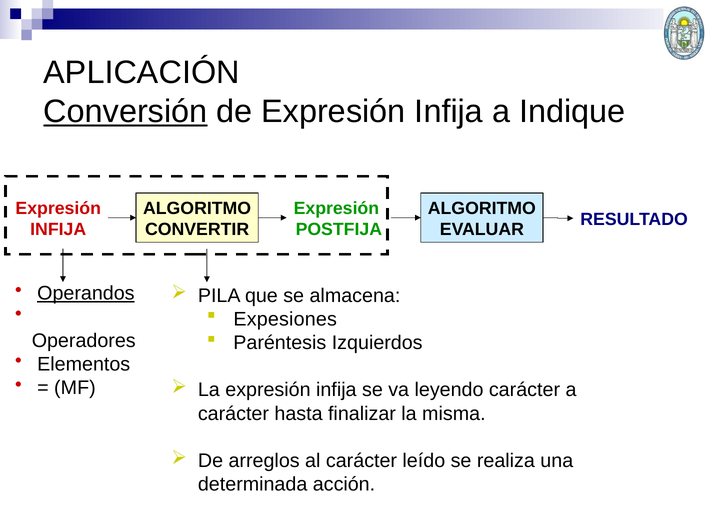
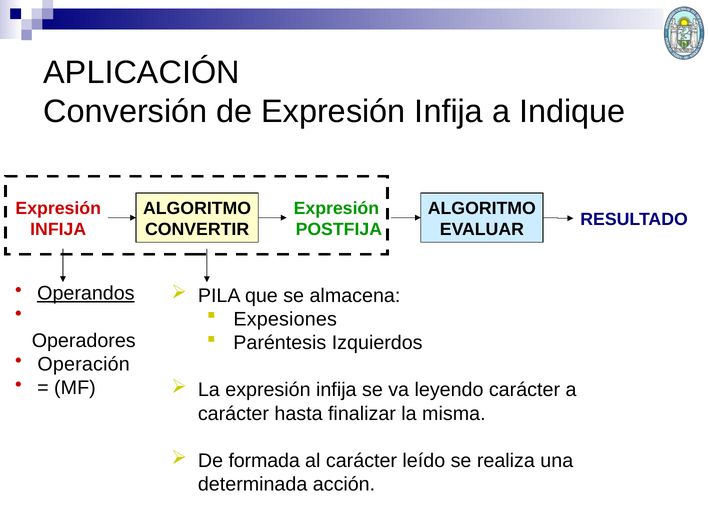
Conversión underline: present -> none
Elementos: Elementos -> Operación
arreglos: arreglos -> formada
